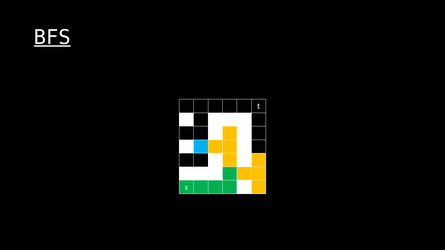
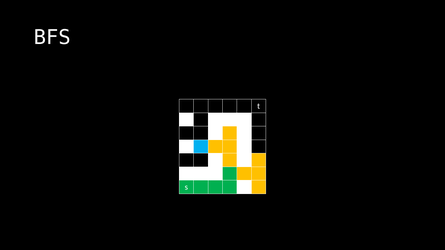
BFS underline: present -> none
